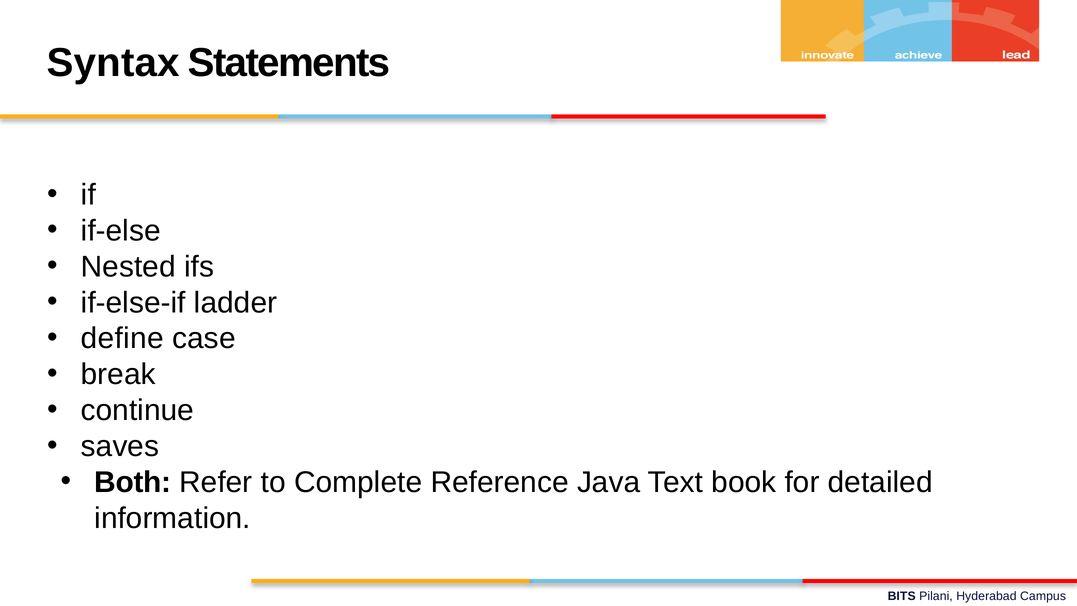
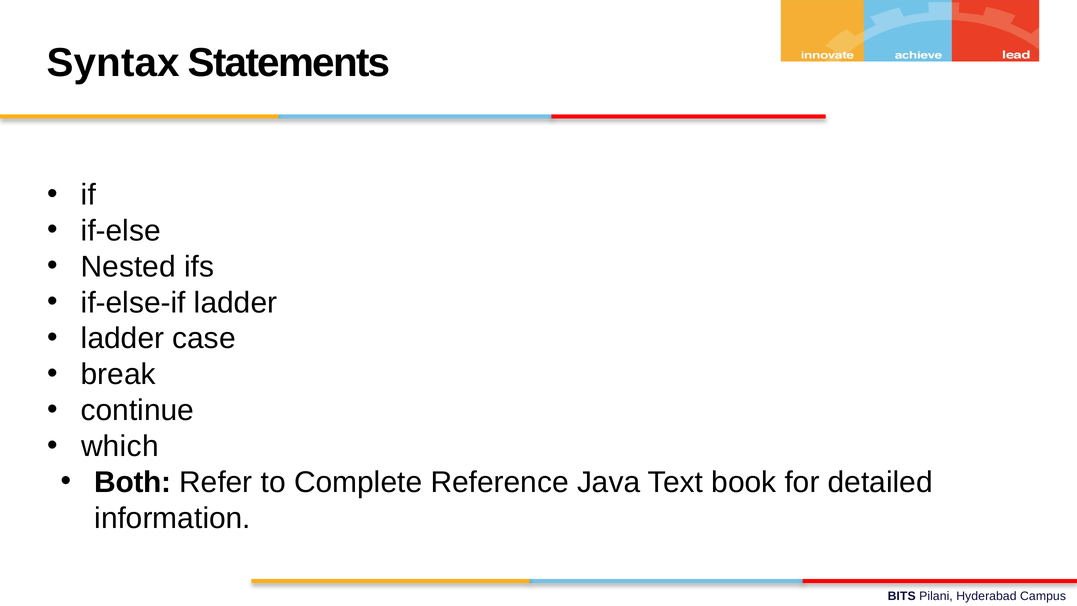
define at (122, 338): define -> ladder
saves: saves -> which
